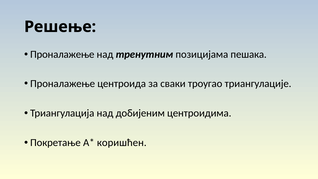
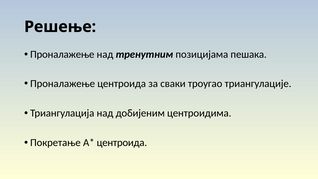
коришћен at (122, 143): коришћен -> центроида
